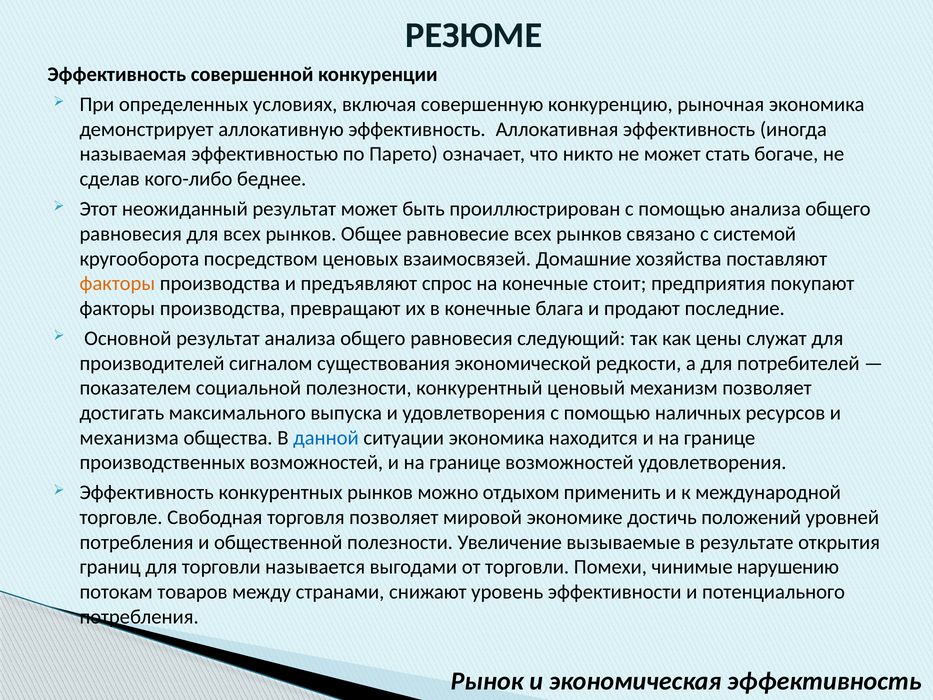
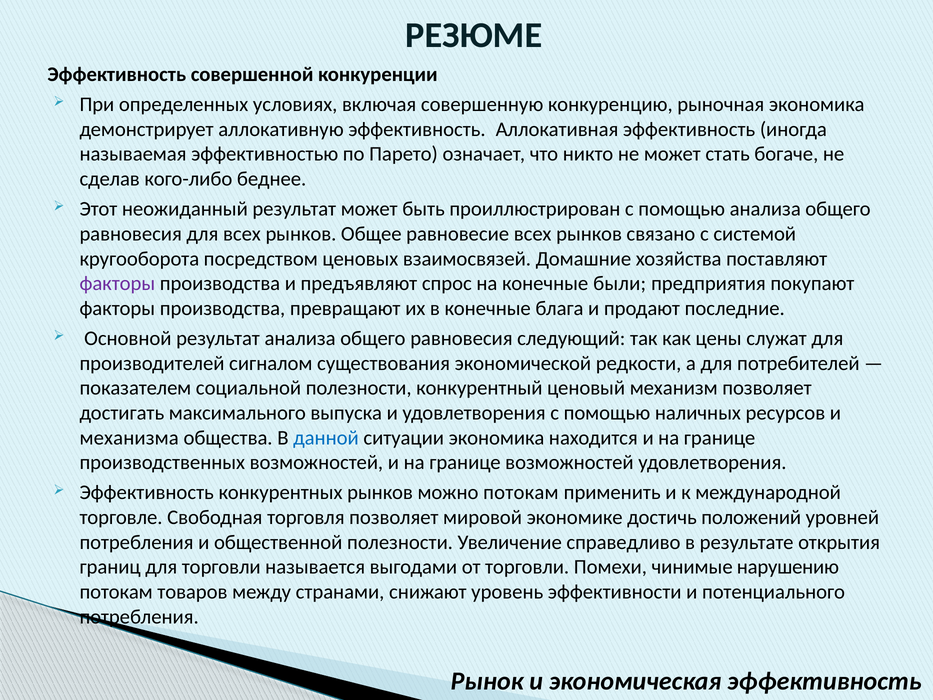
факторы at (117, 283) colour: orange -> purple
стоит: стоит -> были
можно отдыхом: отдыхом -> потокам
вызываемые: вызываемые -> справедливо
